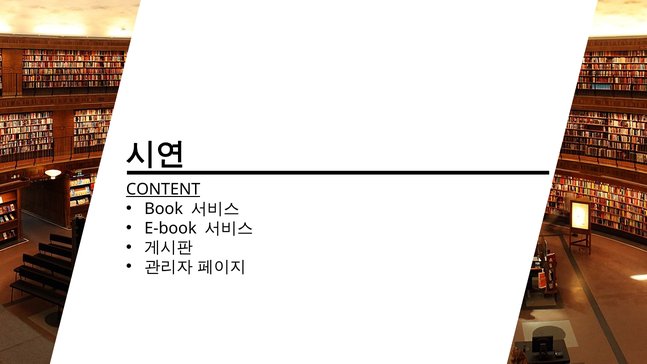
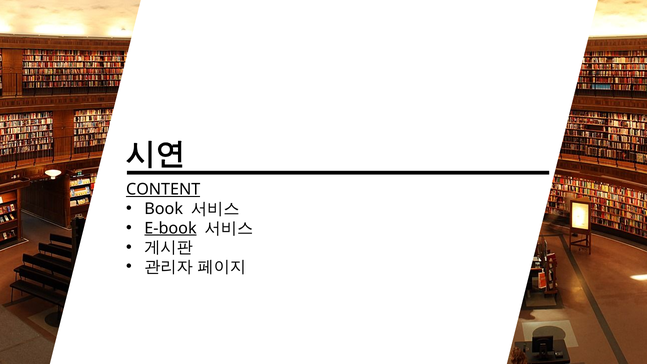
E-book underline: none -> present
